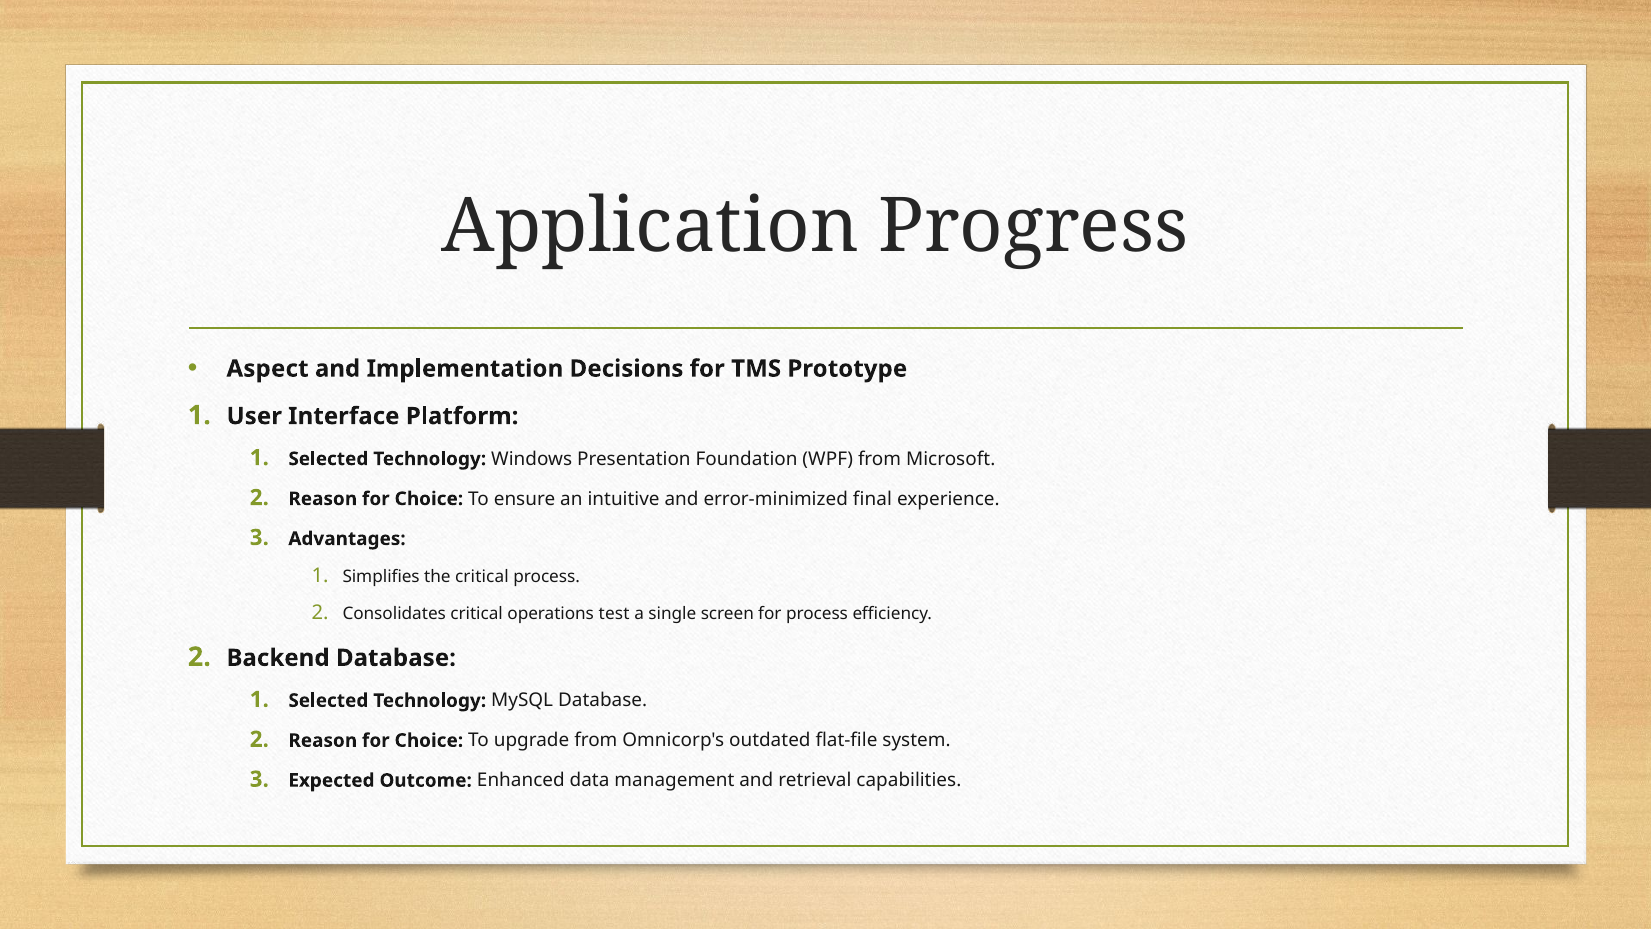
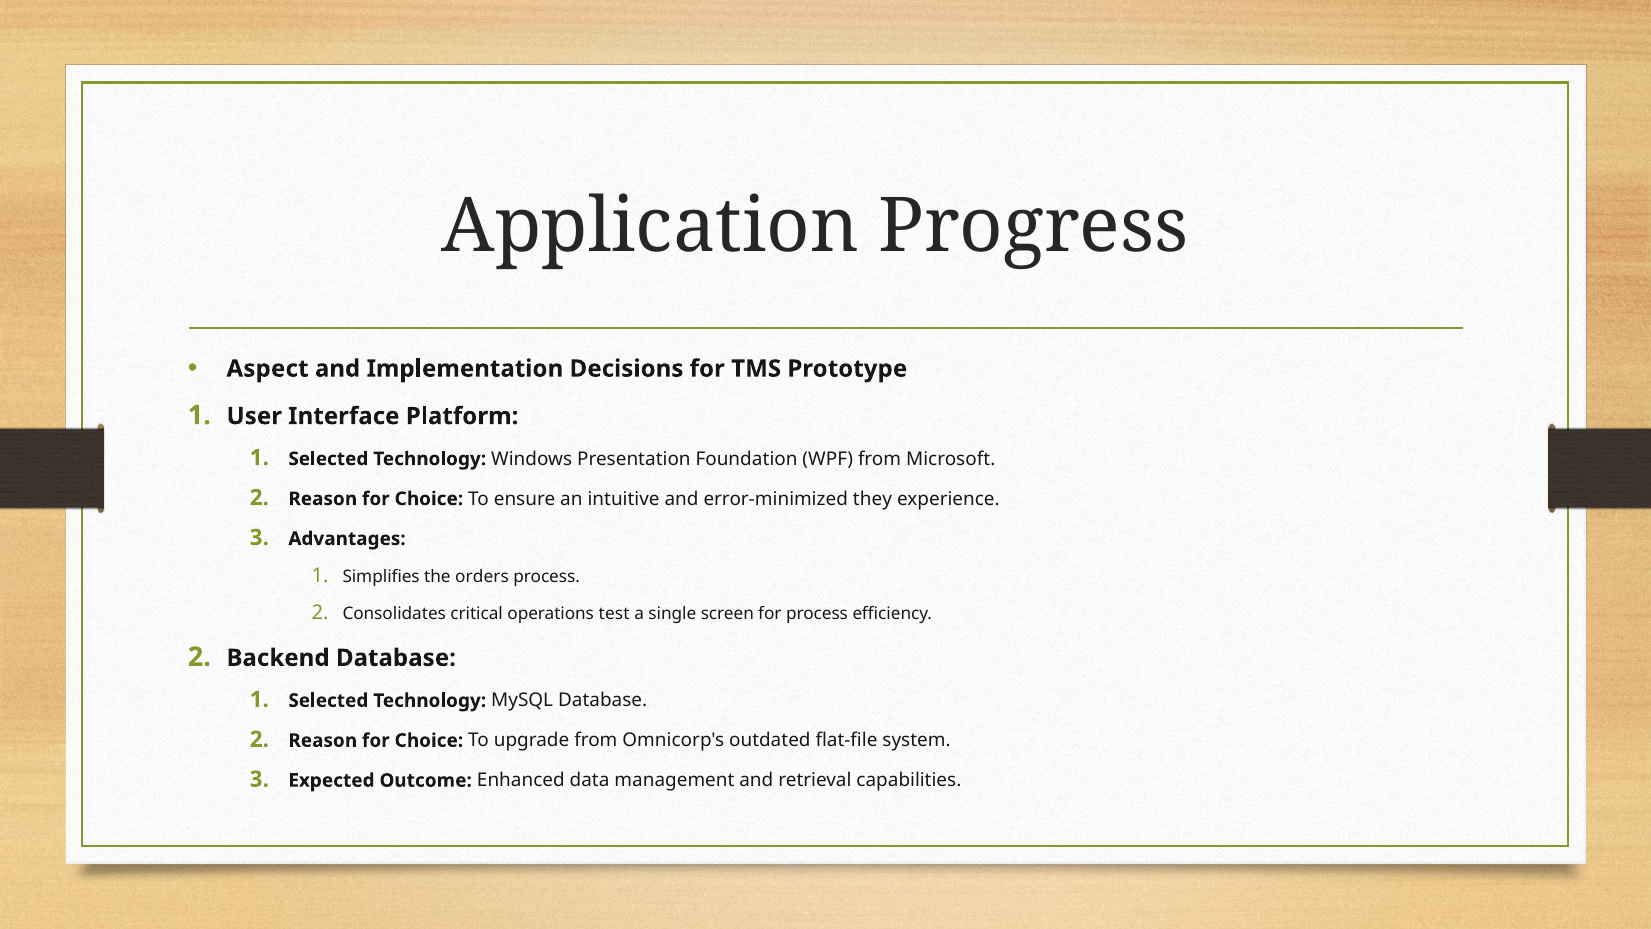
final: final -> they
the critical: critical -> orders
